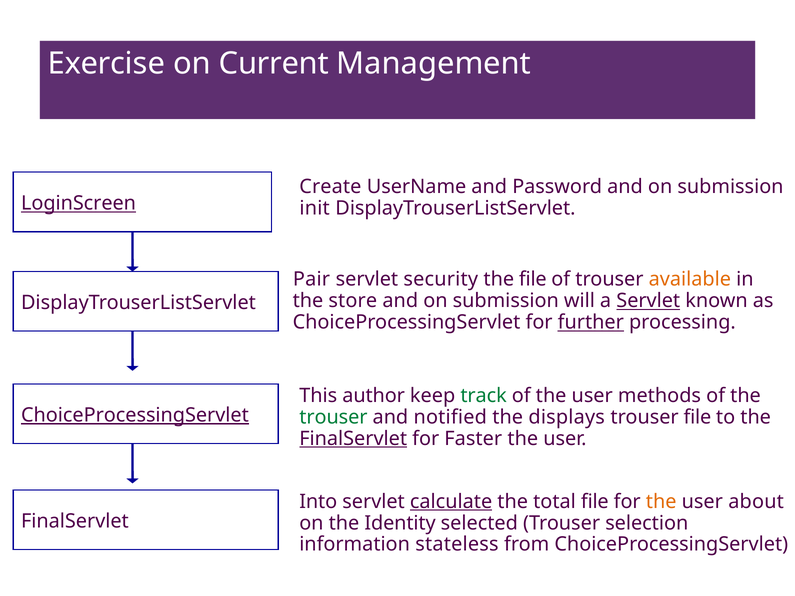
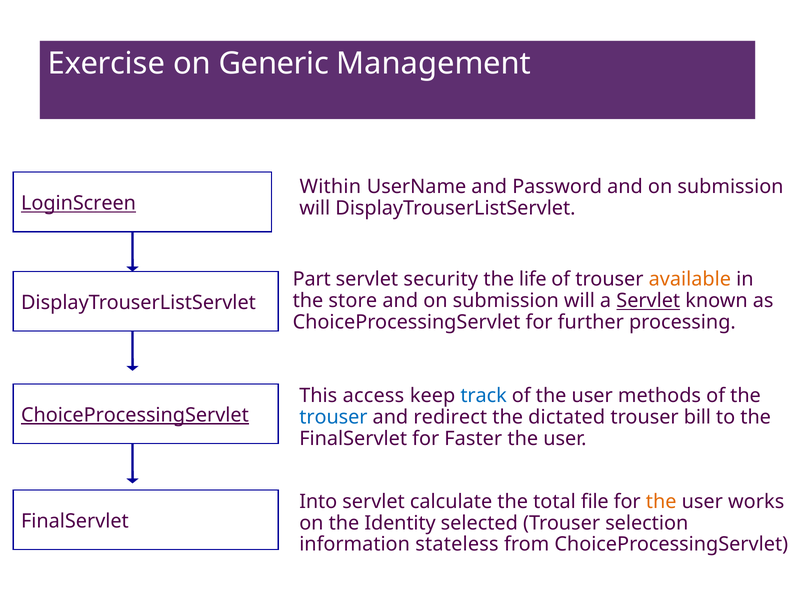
Current: Current -> Generic
Create: Create -> Within
init at (315, 208): init -> will
Pair: Pair -> Part
the file: file -> life
further underline: present -> none
author: author -> access
track colour: green -> blue
trouser at (333, 417) colour: green -> blue
notified: notified -> redirect
displays: displays -> dictated
trouser file: file -> bill
FinalServlet at (353, 439) underline: present -> none
calculate underline: present -> none
about: about -> works
